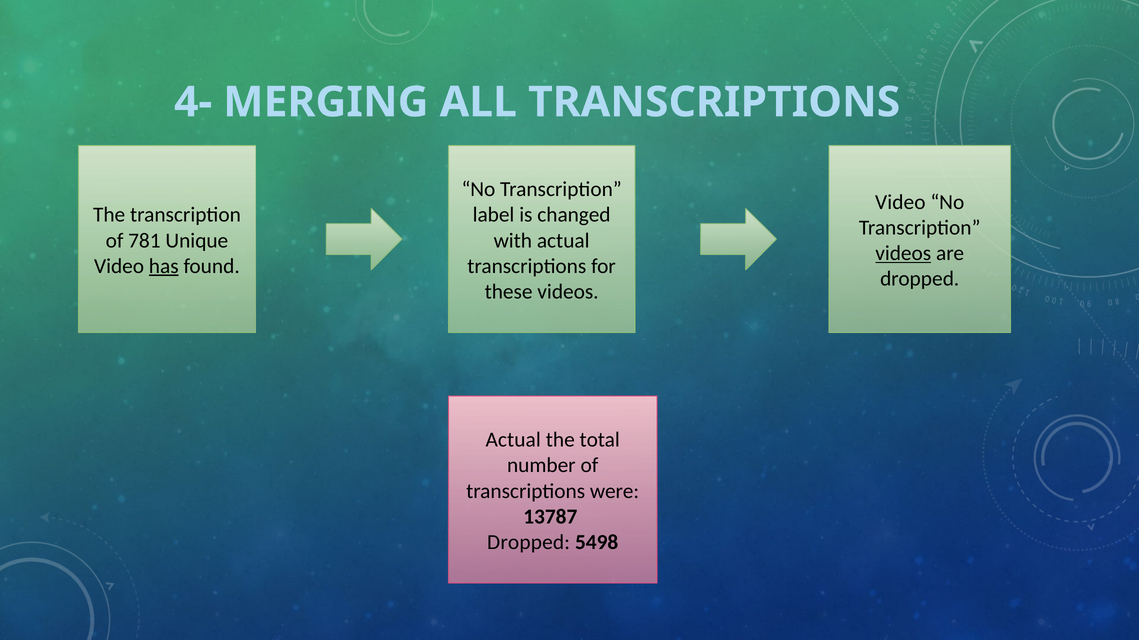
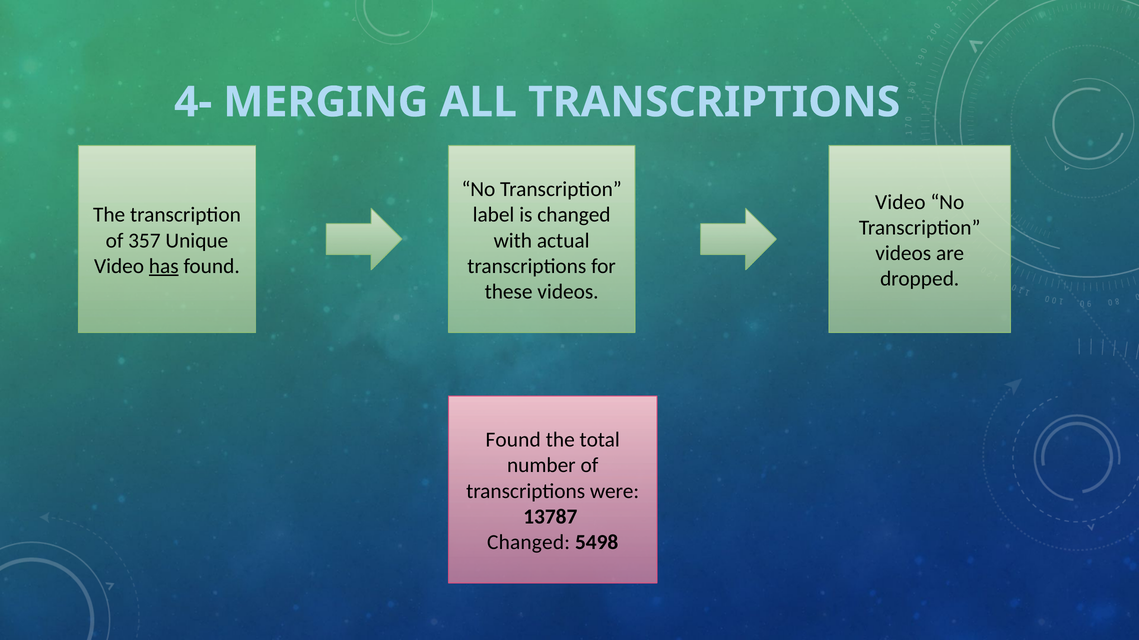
781: 781 -> 357
videos at (903, 254) underline: present -> none
Actual at (513, 440): Actual -> Found
Dropped at (529, 543): Dropped -> Changed
